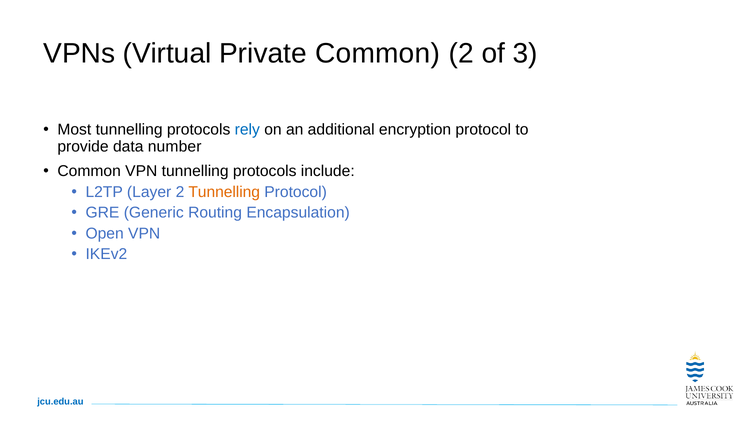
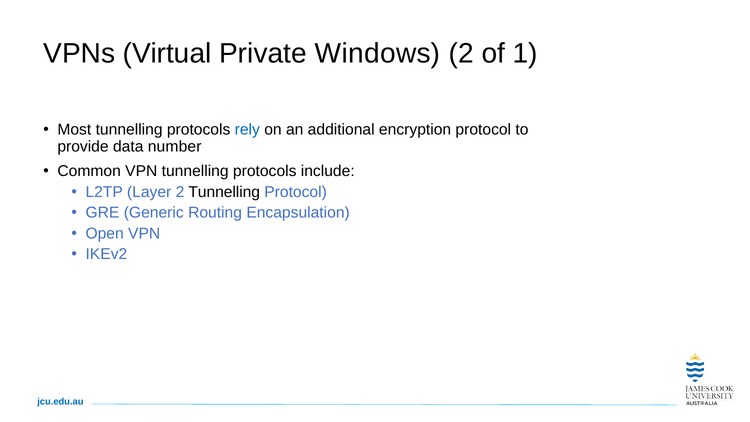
Private Common: Common -> Windows
3: 3 -> 1
Tunnelling at (224, 192) colour: orange -> black
